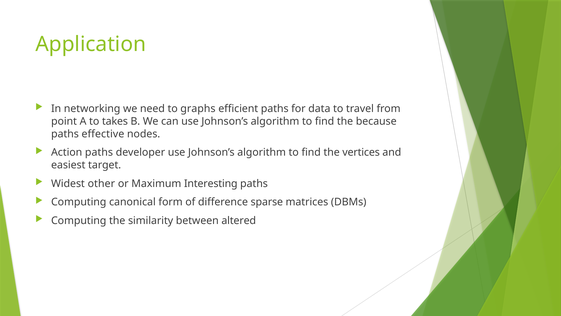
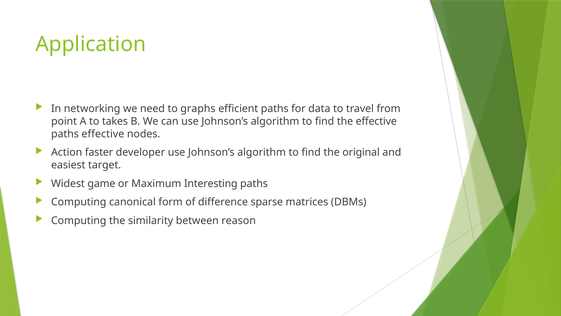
the because: because -> effective
Action paths: paths -> faster
vertices: vertices -> original
other: other -> game
altered: altered -> reason
